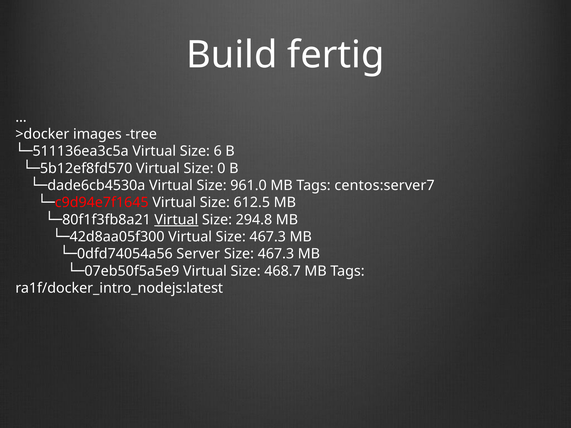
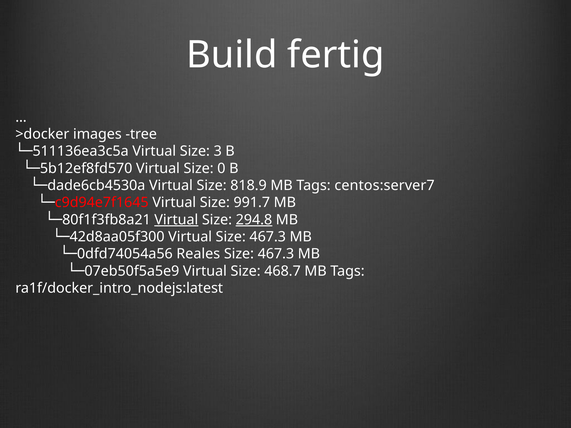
6: 6 -> 3
961.0: 961.0 -> 818.9
612.5: 612.5 -> 991.7
294.8 underline: none -> present
Server: Server -> Reales
